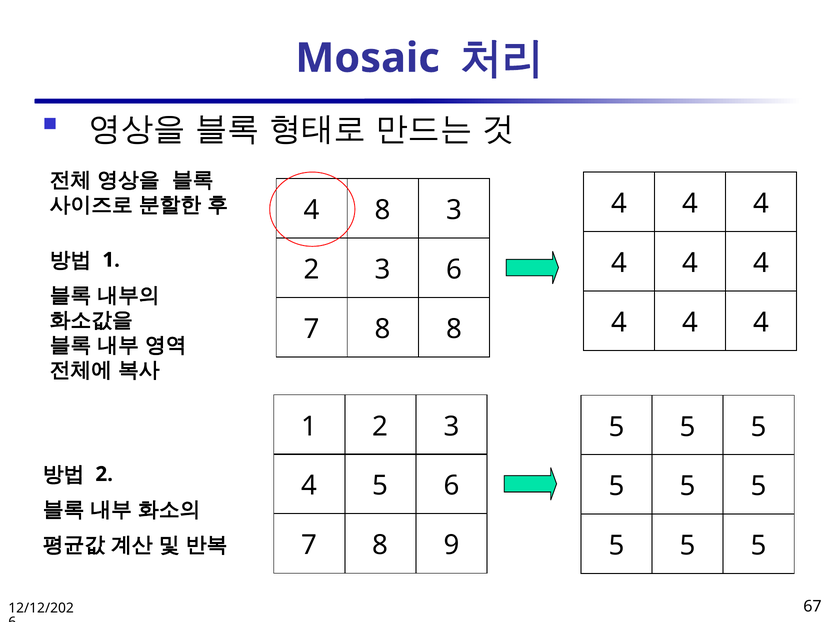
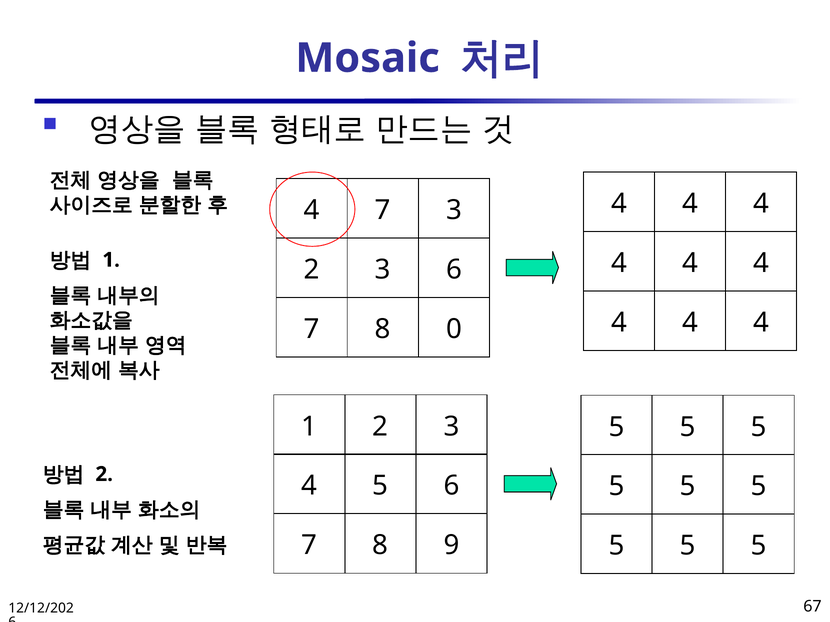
4 8: 8 -> 7
8 8: 8 -> 0
